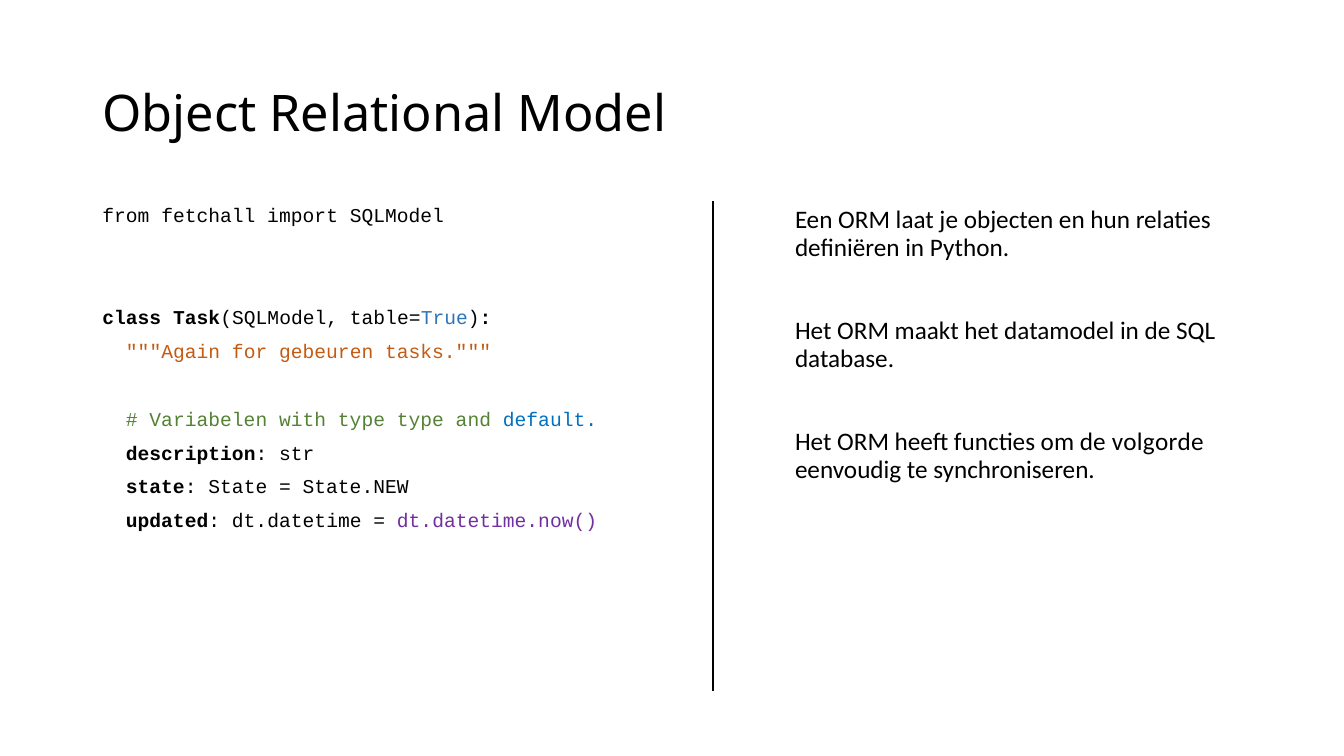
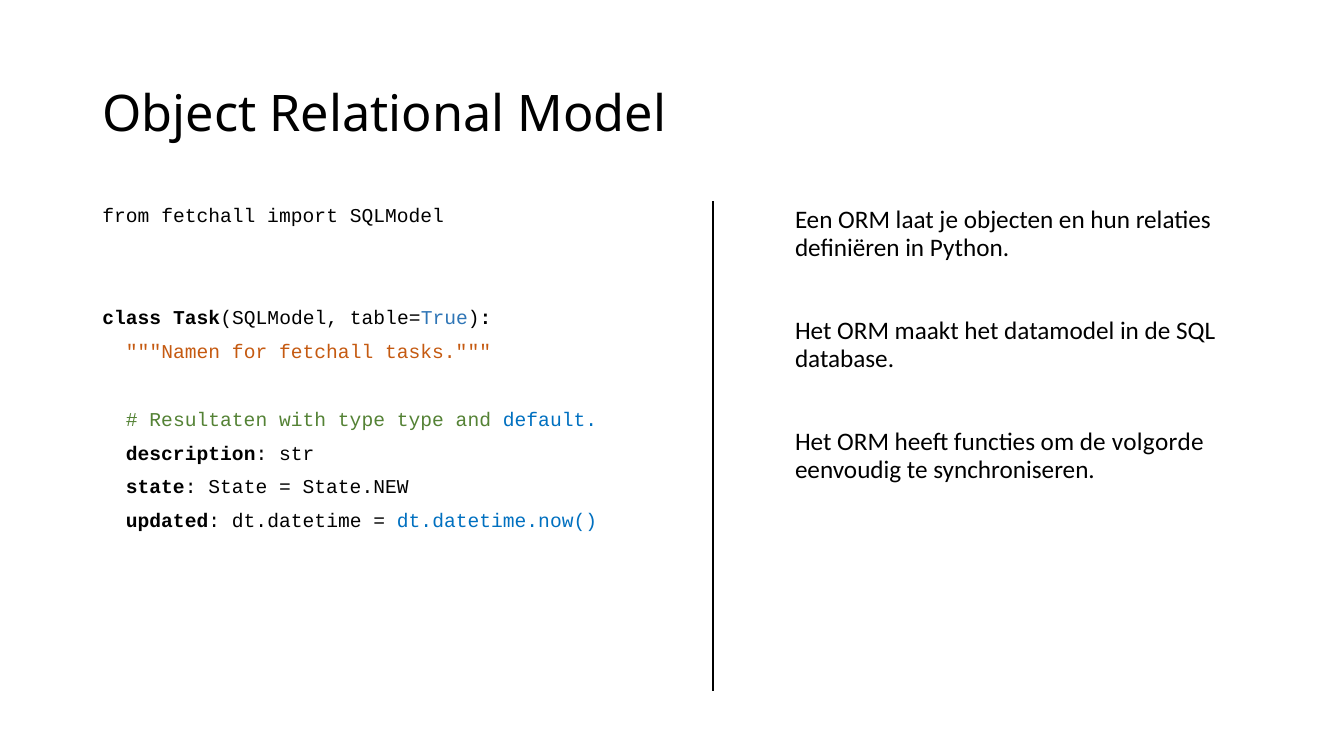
Again: Again -> Namen
for gebeuren: gebeuren -> fetchall
Variabelen: Variabelen -> Resultaten
dt.datetime.now( colour: purple -> blue
